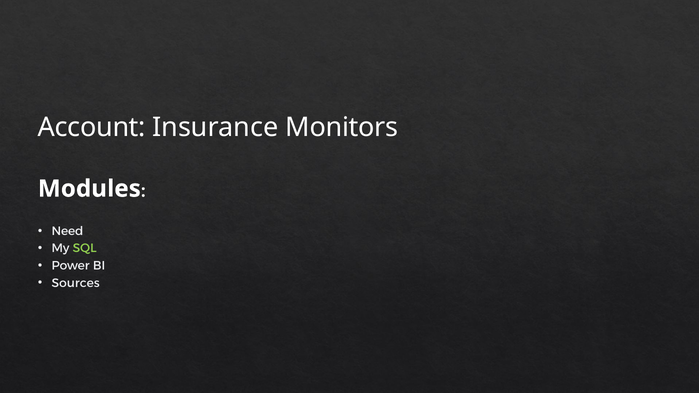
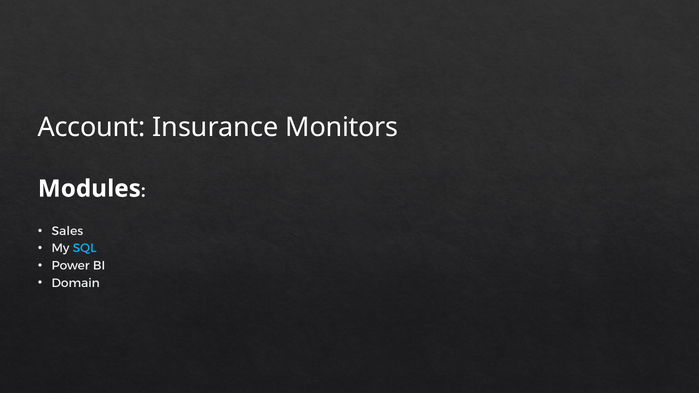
Need: Need -> Sales
SQL colour: light green -> light blue
Sources: Sources -> Domain
